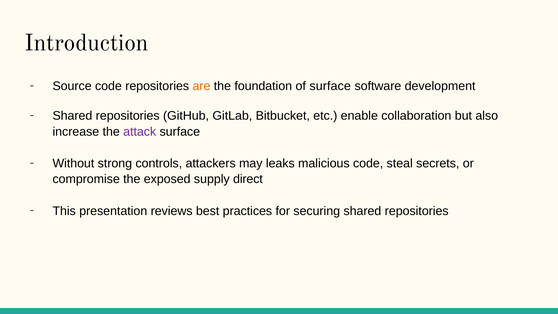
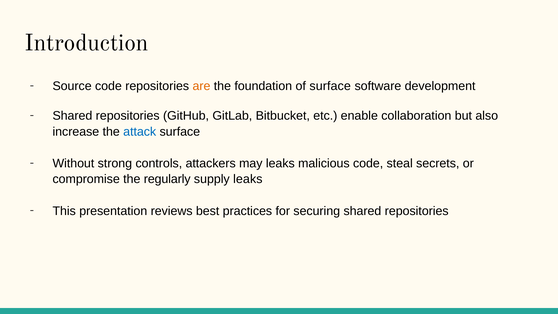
attack colour: purple -> blue
exposed: exposed -> regularly
supply direct: direct -> leaks
